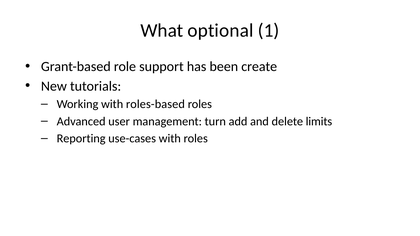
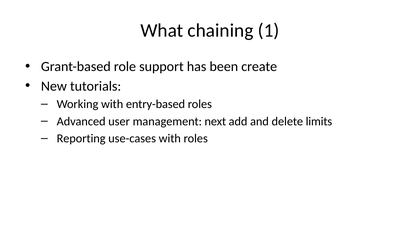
optional: optional -> chaining
roles-based: roles-based -> entry-based
turn: turn -> next
